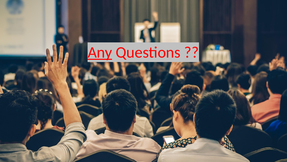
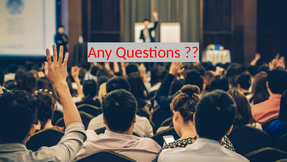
Any at (100, 52) underline: present -> none
